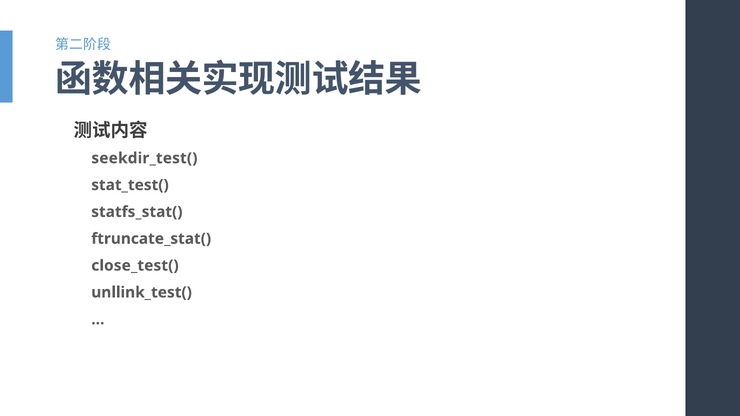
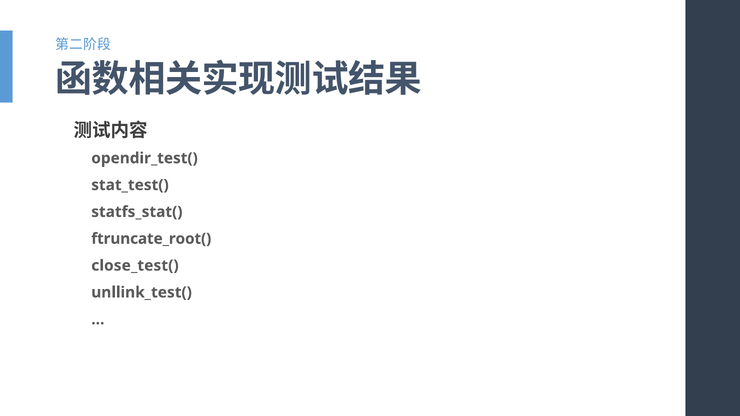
seekdir_test(: seekdir_test( -> opendir_test(
ftruncate_stat(: ftruncate_stat( -> ftruncate_root(
